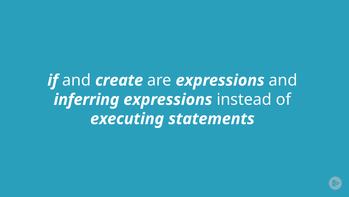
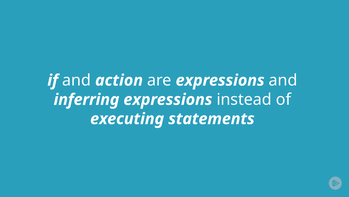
create: create -> action
